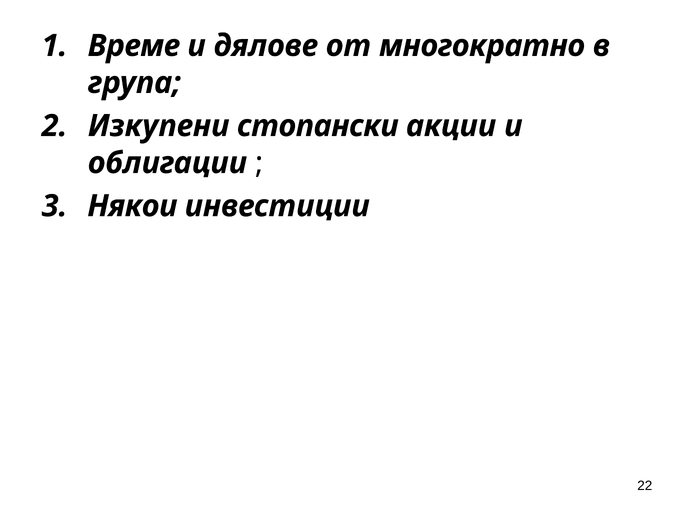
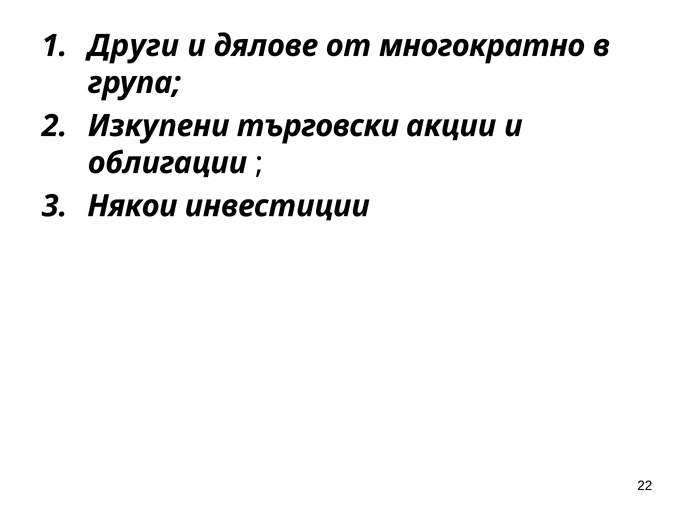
Време: Време -> Други
стопански: стопански -> търговски
